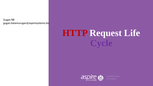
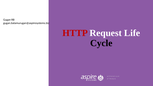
Cycle colour: purple -> black
